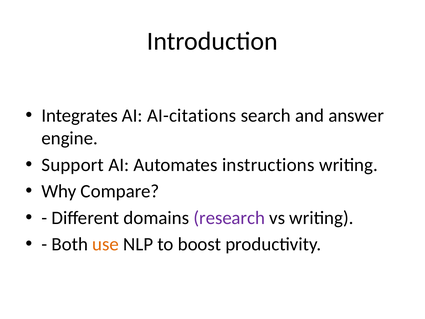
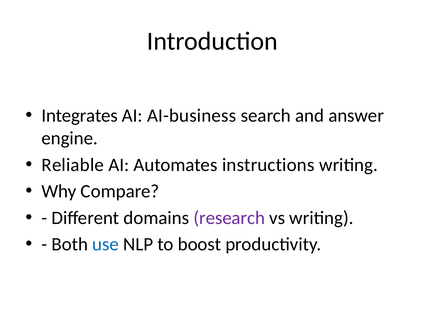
AI-citations: AI-citations -> AI-business
Support: Support -> Reliable
use colour: orange -> blue
